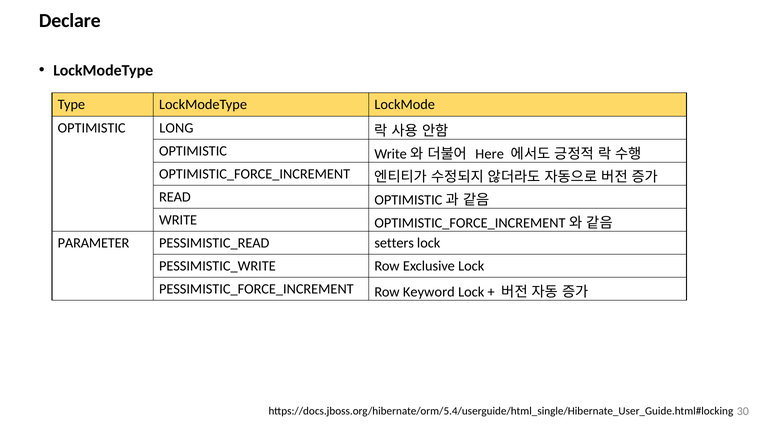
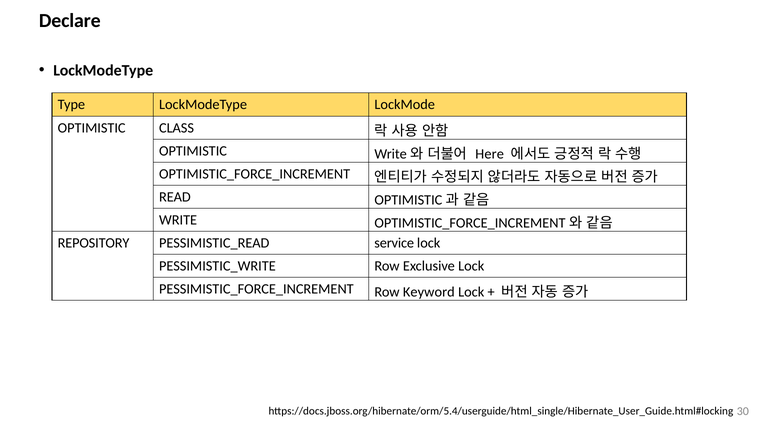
LONG: LONG -> CLASS
PARAMETER: PARAMETER -> REPOSITORY
setters: setters -> service
